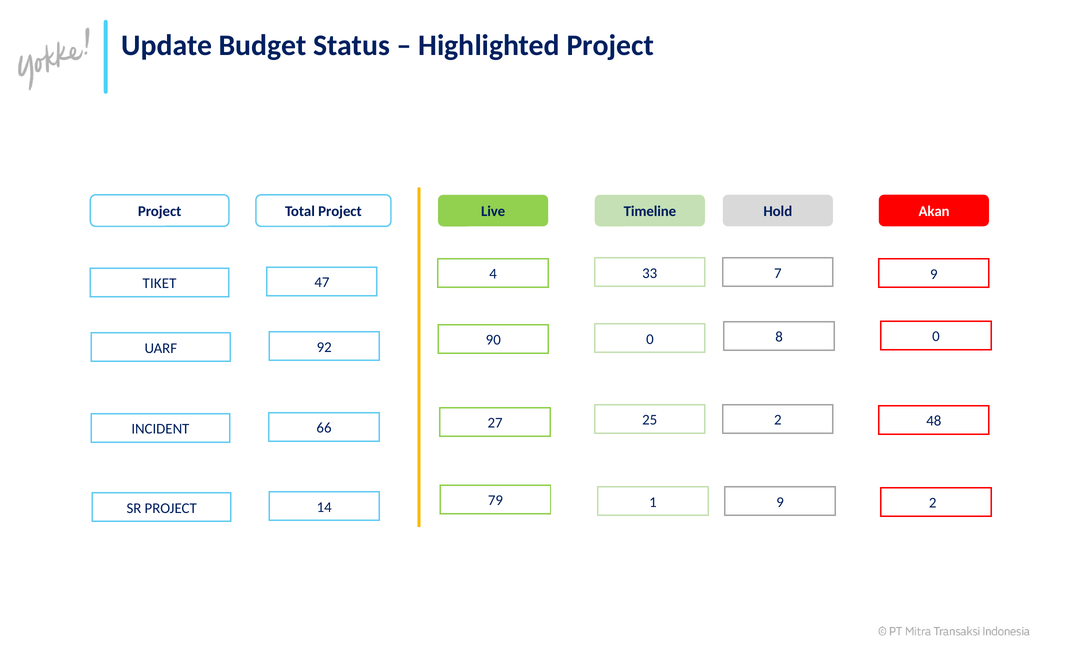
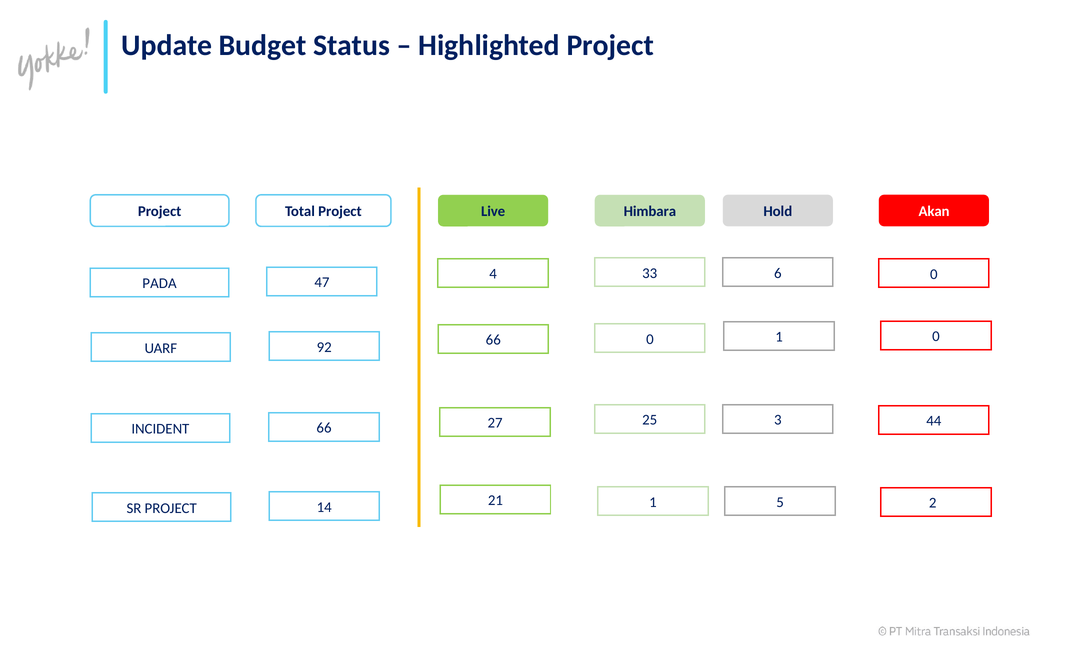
Timeline: Timeline -> Himbara
7: 7 -> 6
4 9: 9 -> 0
TIKET: TIKET -> PADA
0 8: 8 -> 1
92 90: 90 -> 66
25 2: 2 -> 3
48: 48 -> 44
79: 79 -> 21
1 9: 9 -> 5
